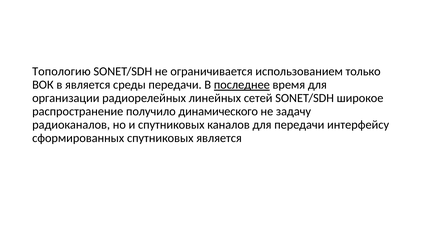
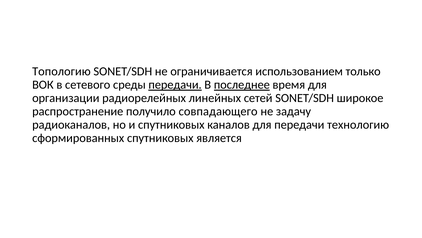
в является: является -> сетевого
передачи at (175, 85) underline: none -> present
динамического: динамического -> совпадающего
интерфейсу: интерфейсу -> технологию
